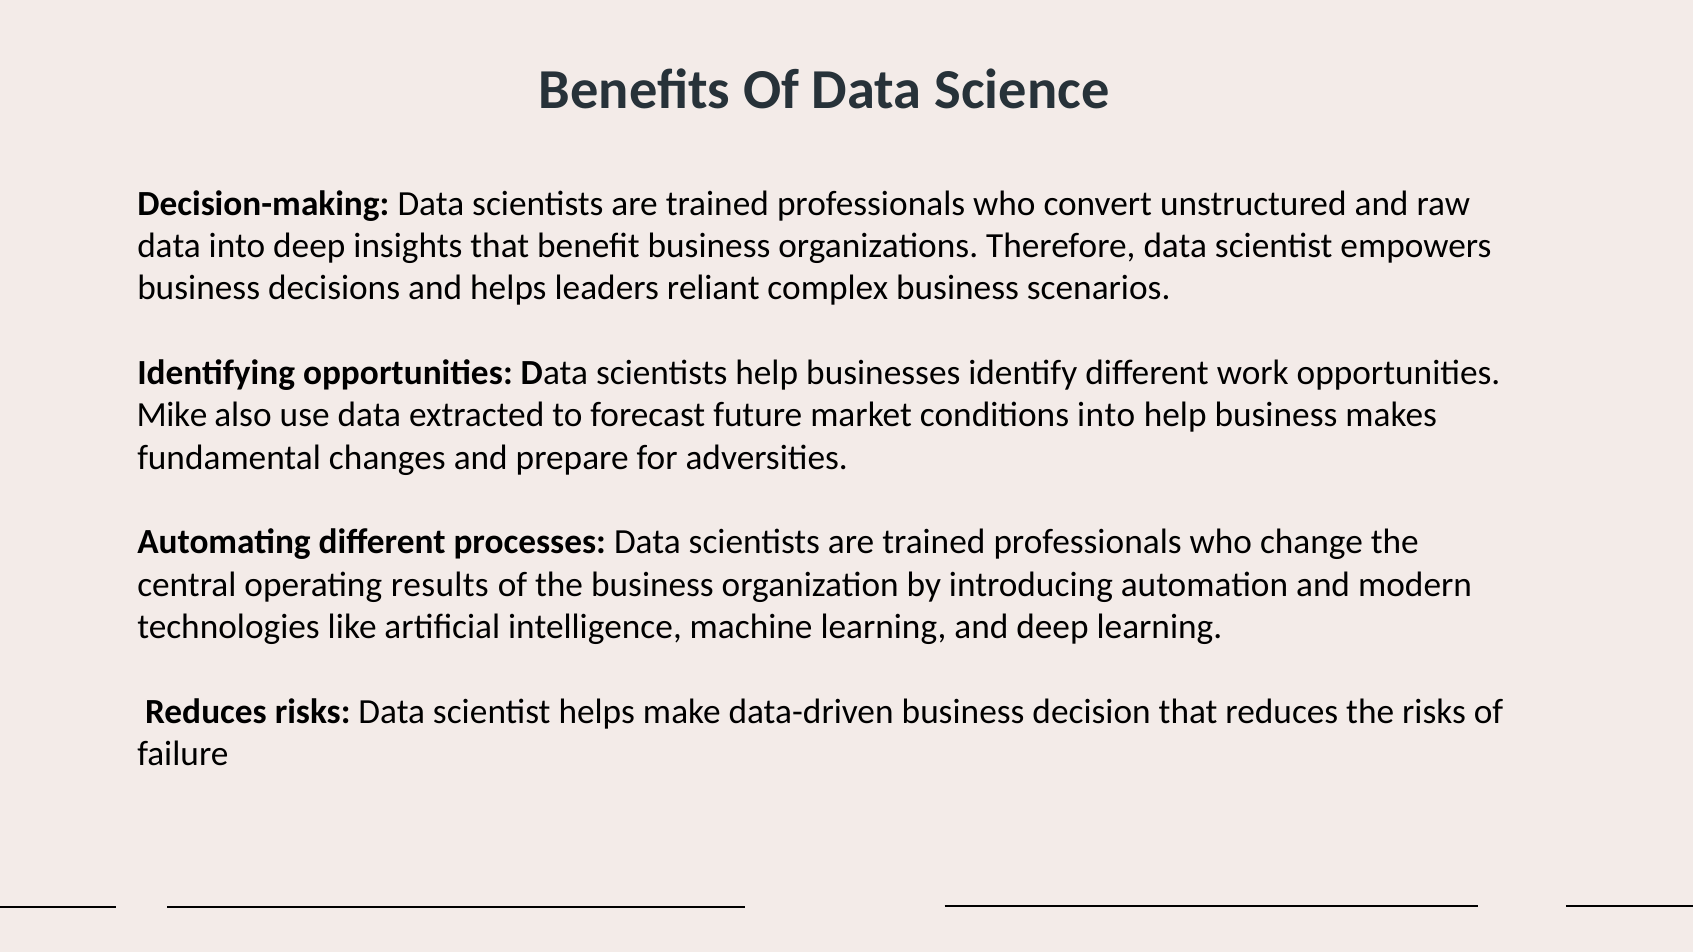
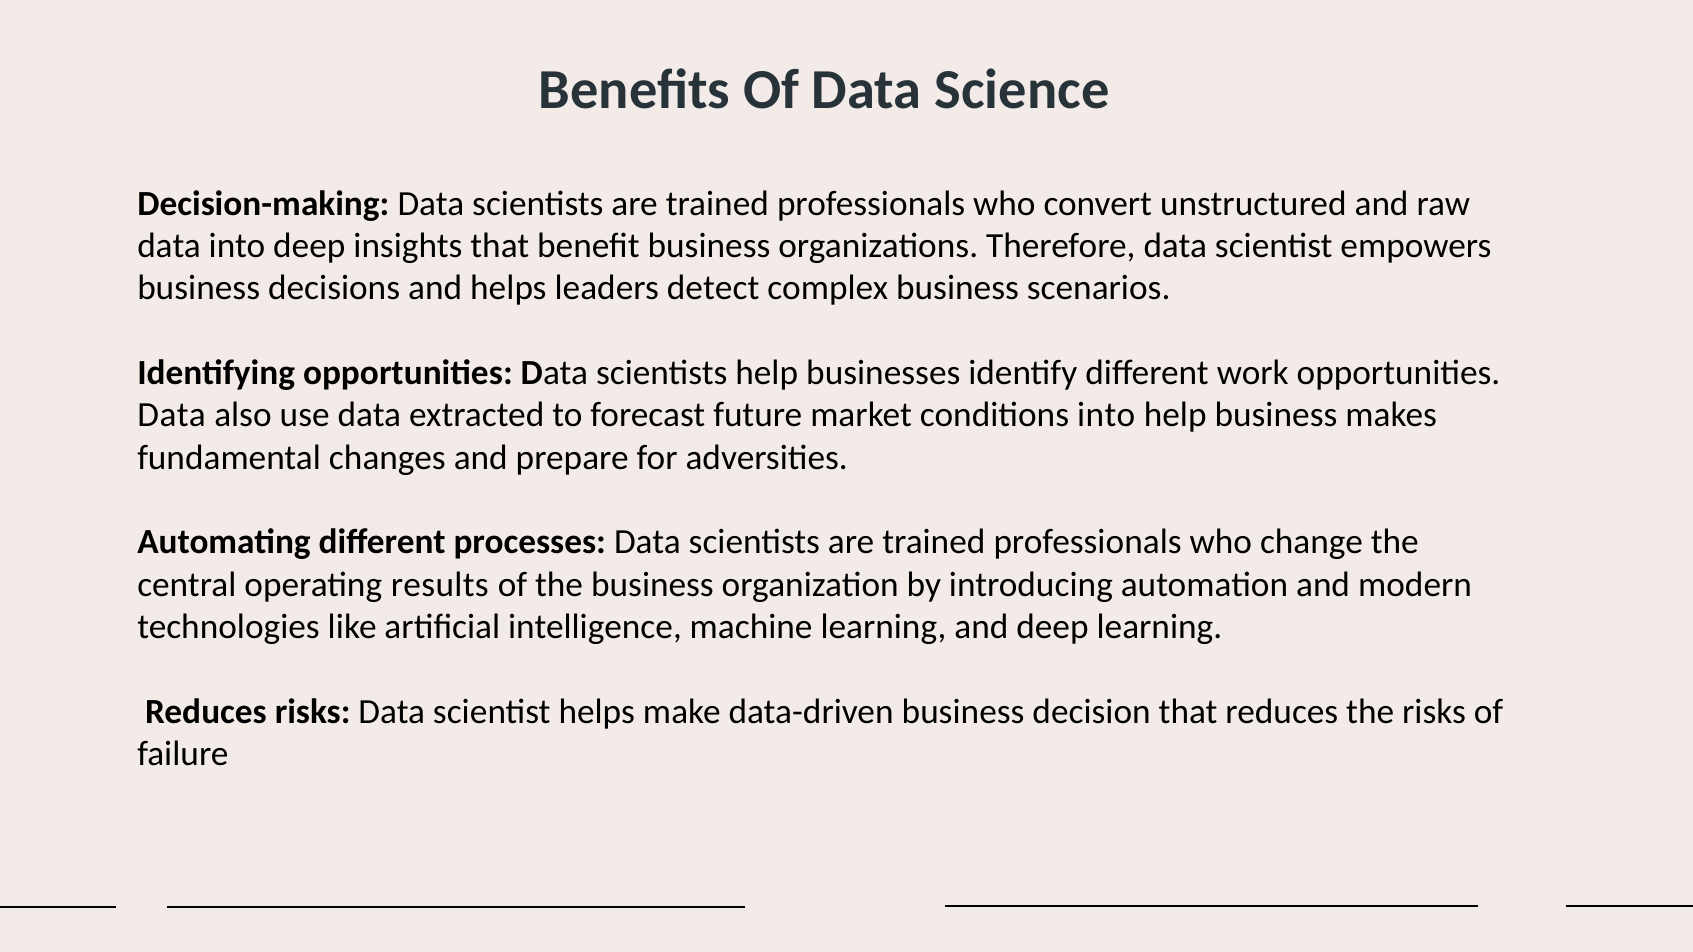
reliant: reliant -> detect
Mike at (172, 415): Mike -> Data
